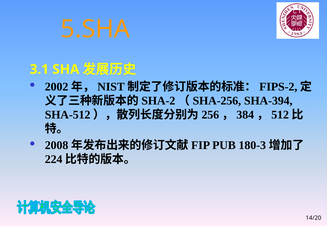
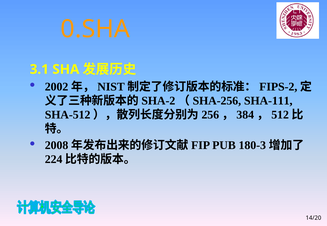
5.SHA: 5.SHA -> 0.SHA
SHA-394: SHA-394 -> SHA-111
